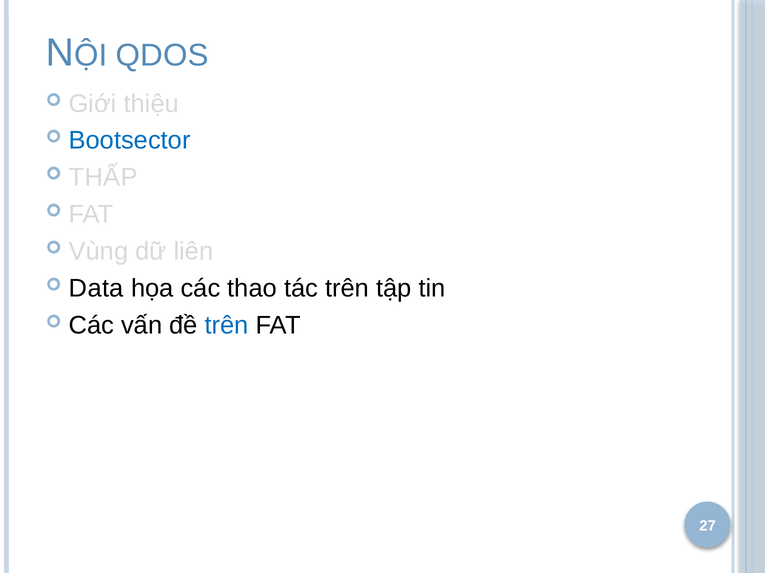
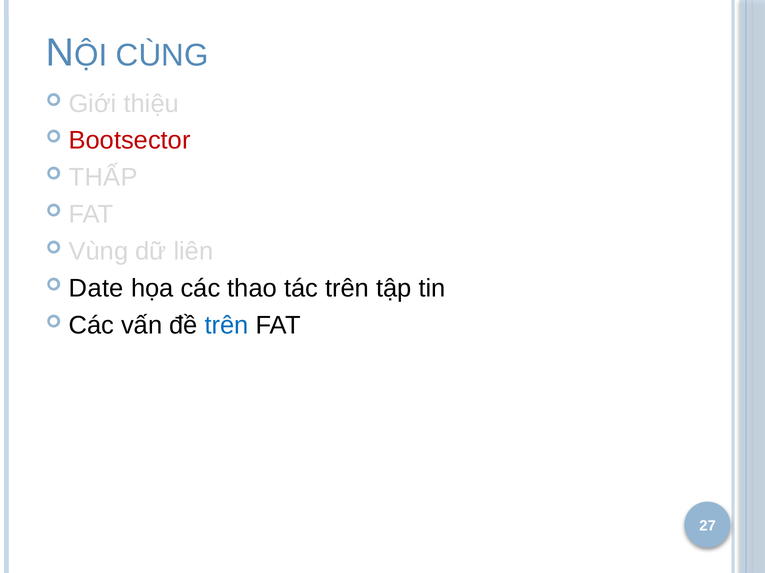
QDOS: QDOS -> CÙNG
Bootsector colour: blue -> red
Data: Data -> Date
